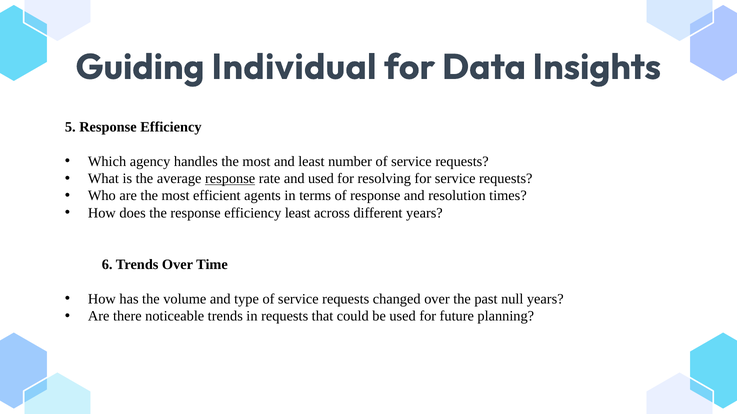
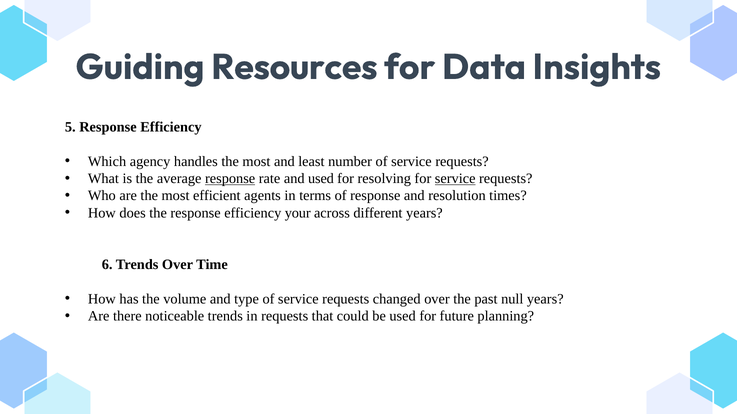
Individual: Individual -> Resources
service at (455, 179) underline: none -> present
efficiency least: least -> your
